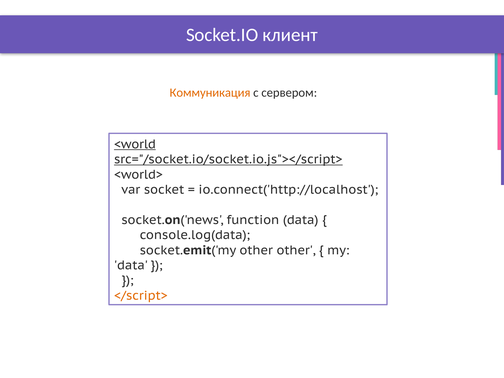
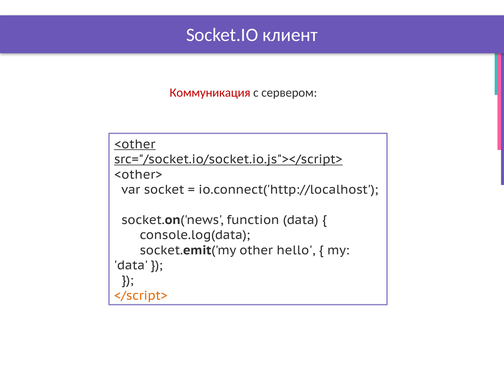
Коммуникация colour: orange -> red
<world: <world -> <other
<world>: <world> -> <other>
other other: other -> hello
